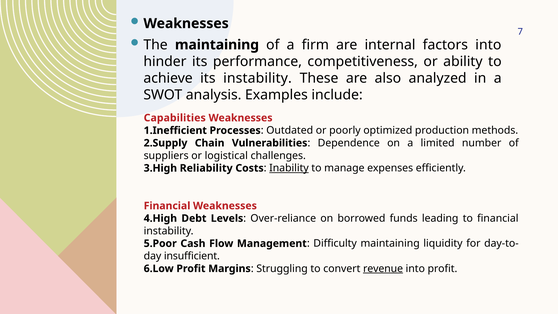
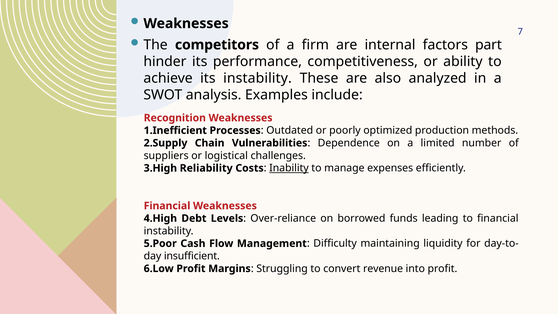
The maintaining: maintaining -> competitors
factors into: into -> part
Capabilities: Capabilities -> Recognition
revenue underline: present -> none
